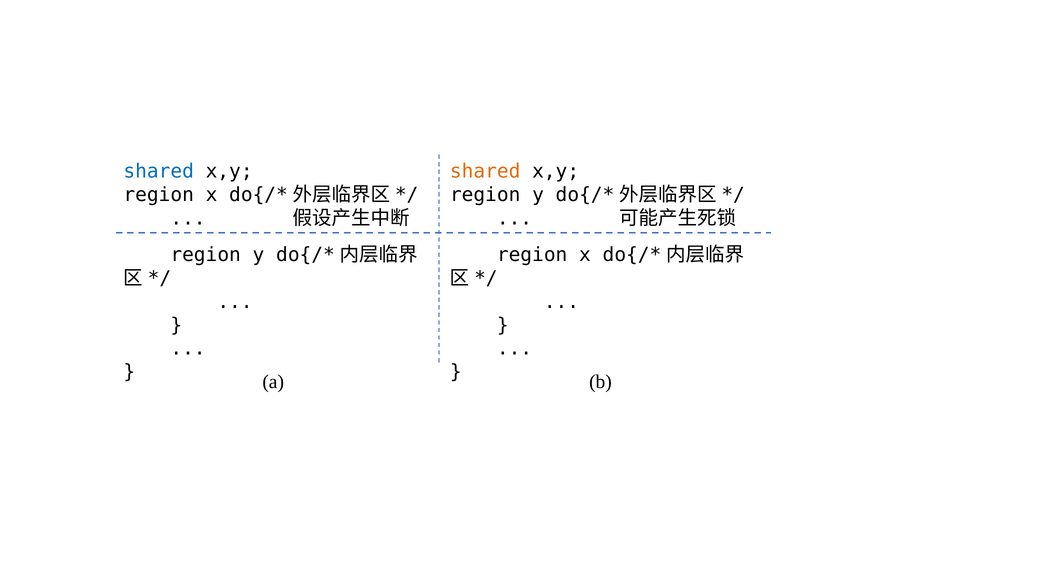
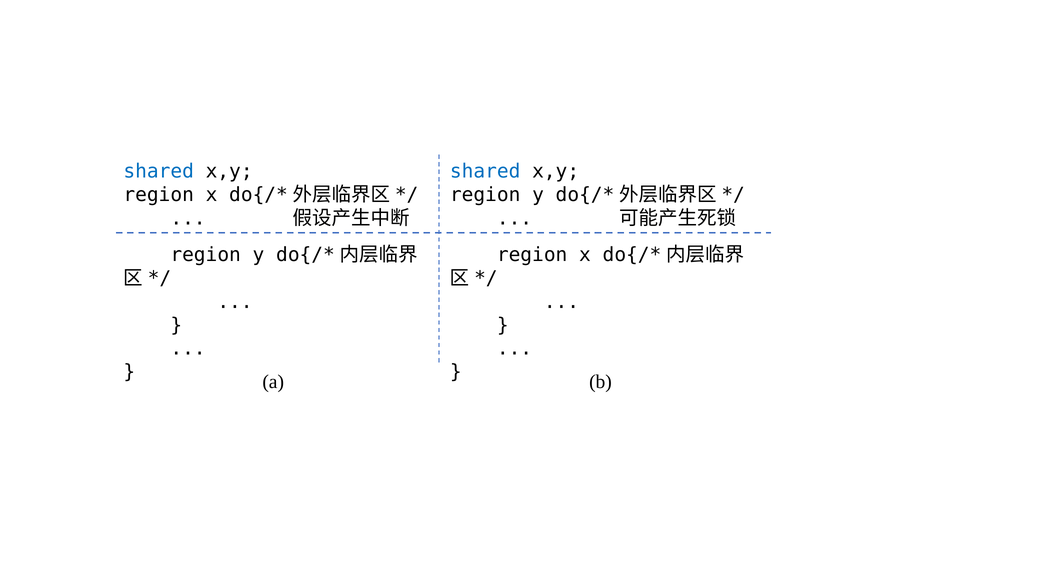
shared at (485, 171) colour: orange -> blue
